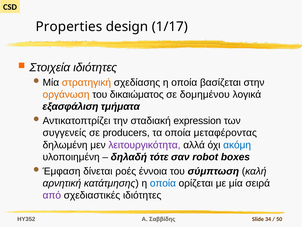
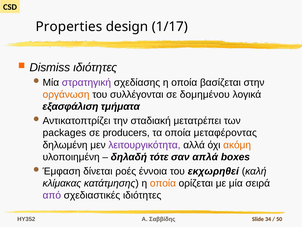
Στοιχεία: Στοιχεία -> Dismiss
στρατηγική colour: orange -> purple
δικαιώματος: δικαιώματος -> συλλέγονται
expression: expression -> μετατρέπει
συγγενείς: συγγενείς -> packages
ακόμη colour: blue -> orange
robot: robot -> απλά
σύμπτωση: σύμπτωση -> εκχωρηθεί
αρνητική: αρνητική -> κλίμακας
οποία at (163, 183) colour: blue -> orange
